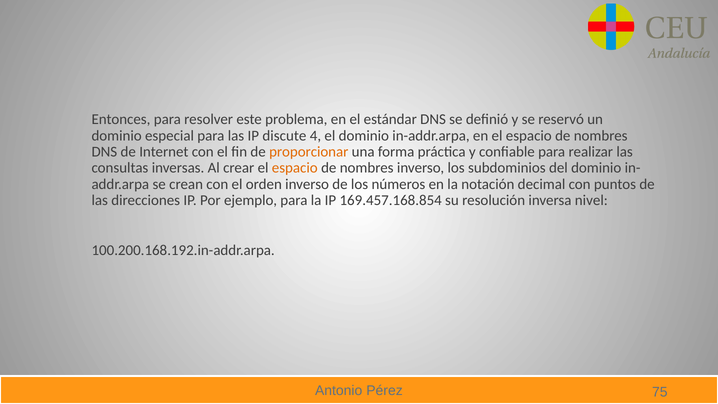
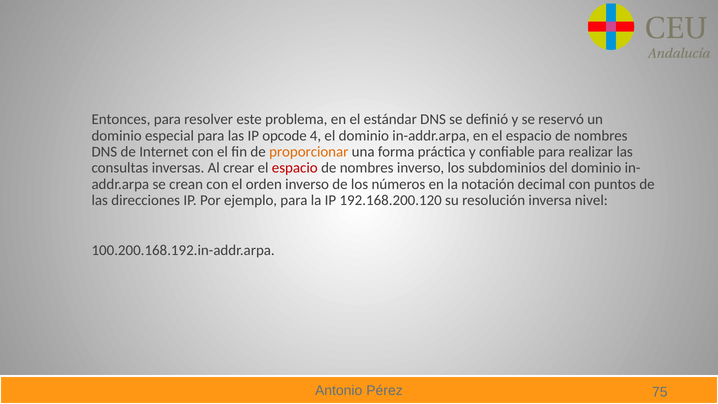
discute: discute -> opcode
espacio at (295, 168) colour: orange -> red
169.457.168.854: 169.457.168.854 -> 192.168.200.120
